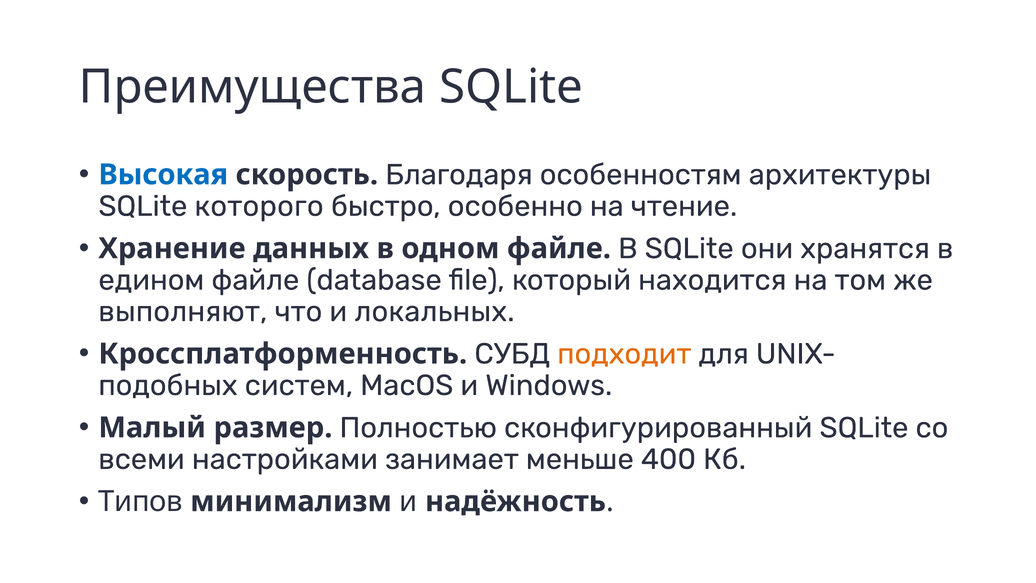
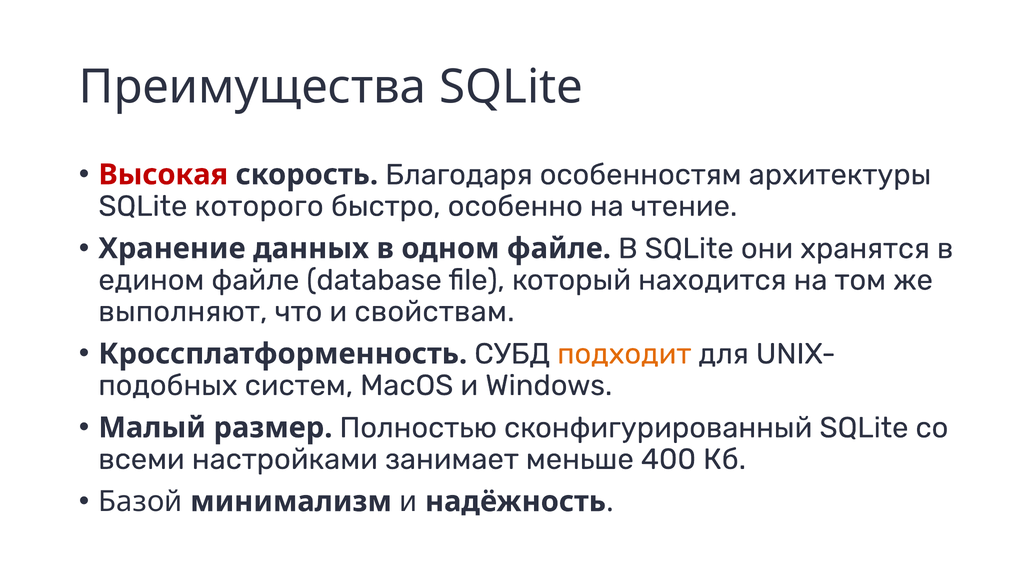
Высокая colour: blue -> red
локальных: локальных -> свойствам
Типов: Типов -> Базой
